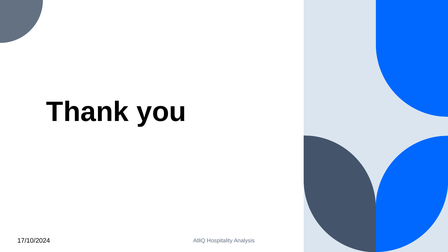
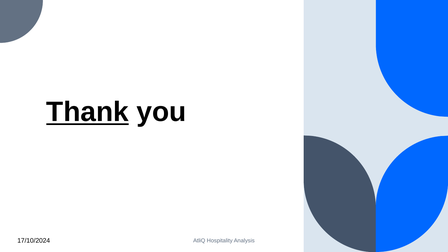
Thank underline: none -> present
